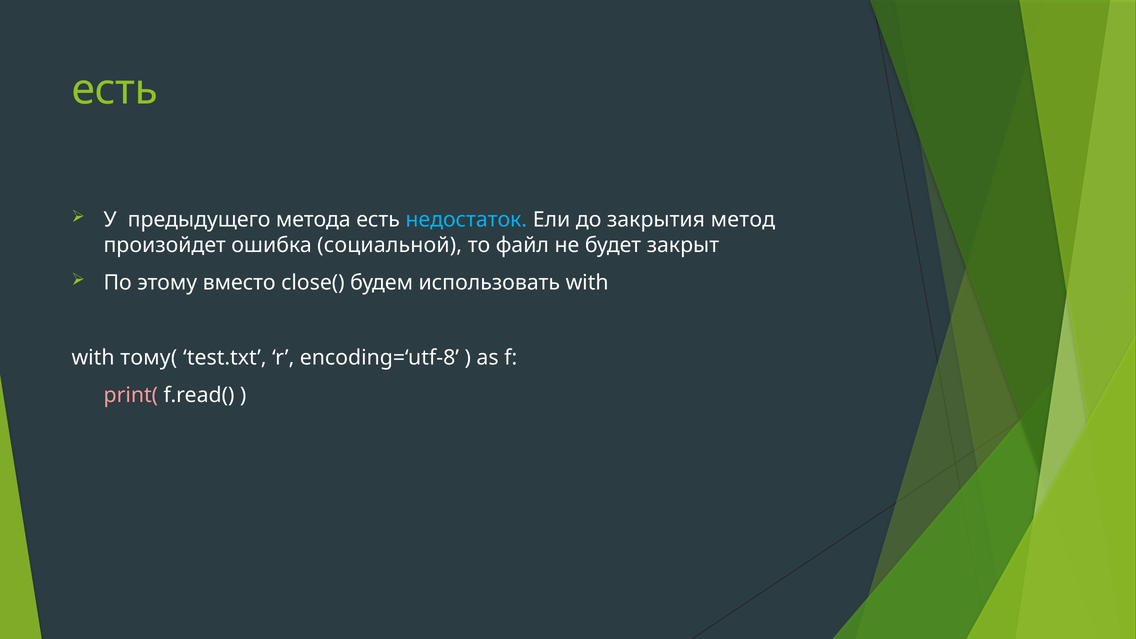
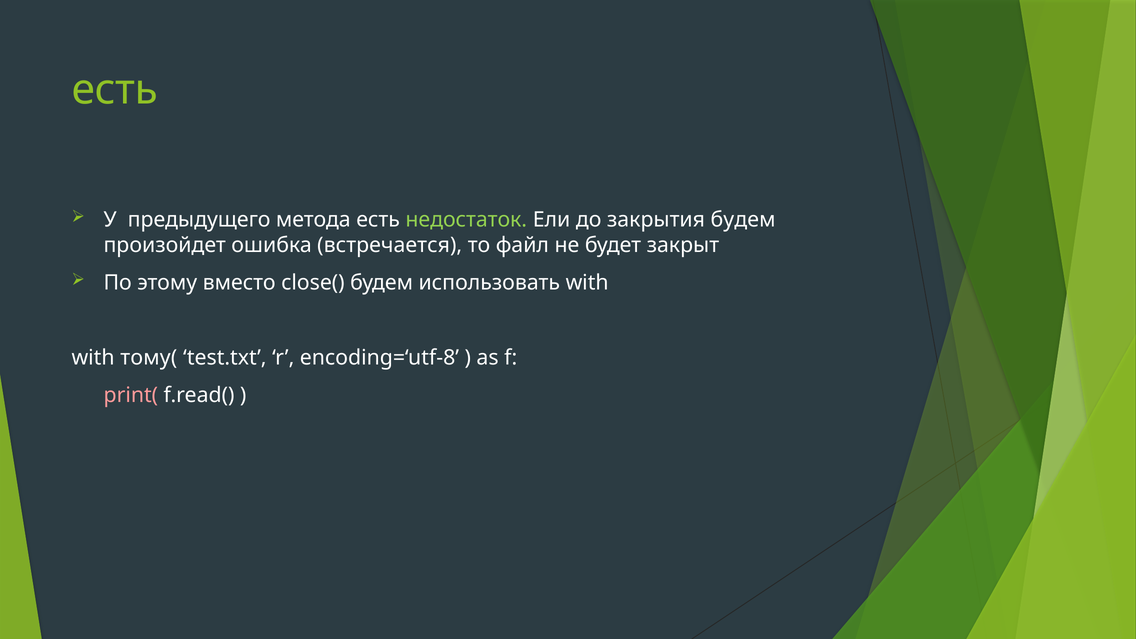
недостаток colour: light blue -> light green
закрытия метод: метод -> будем
социальной: социальной -> встречается
